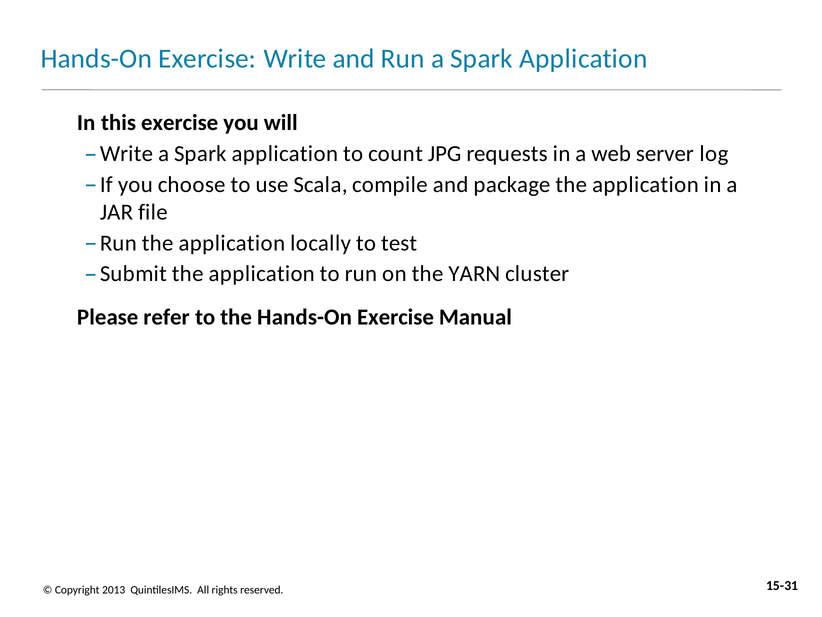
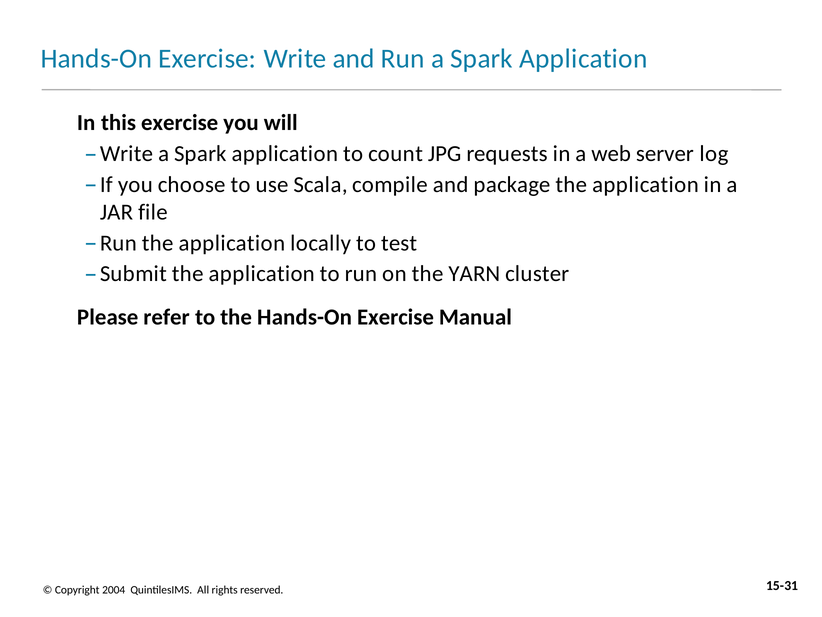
2013: 2013 -> 2004
